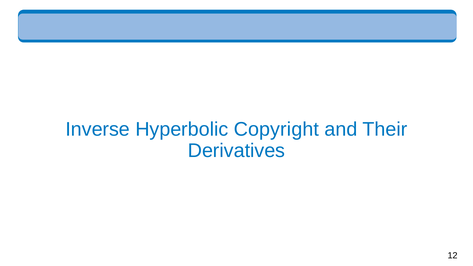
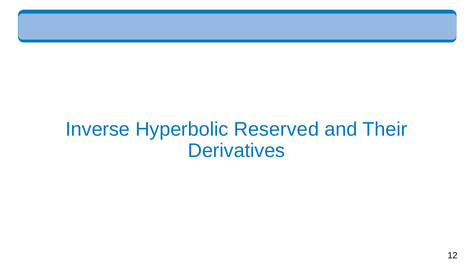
Copyright: Copyright -> Reserved
